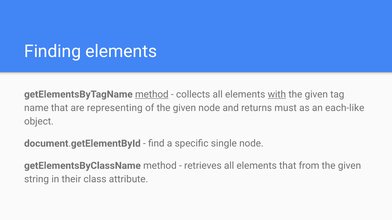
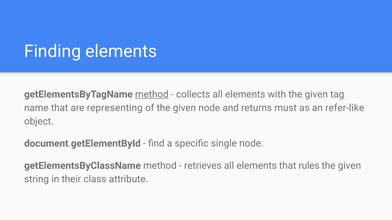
with underline: present -> none
each-like: each-like -> refer-like
from: from -> rules
